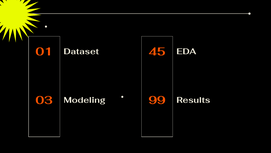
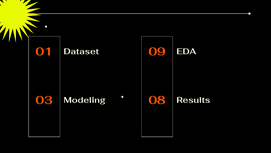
45: 45 -> 09
99: 99 -> 08
